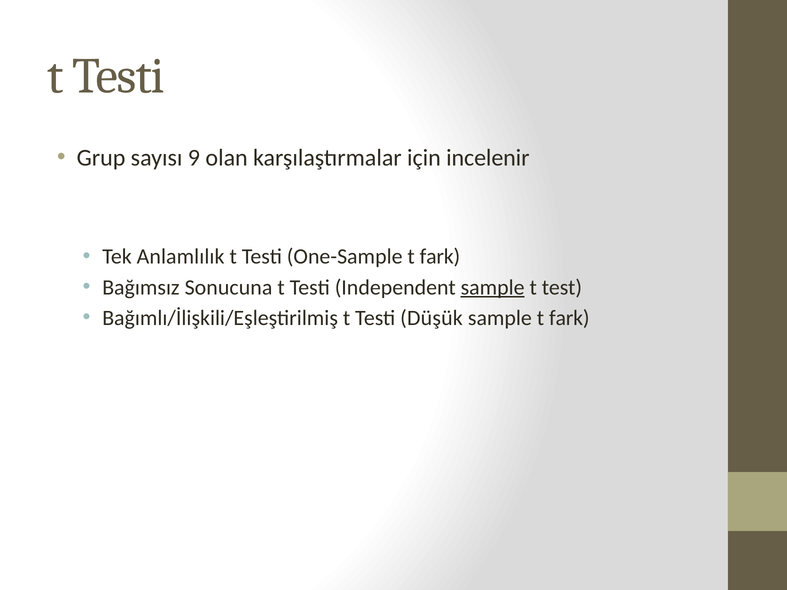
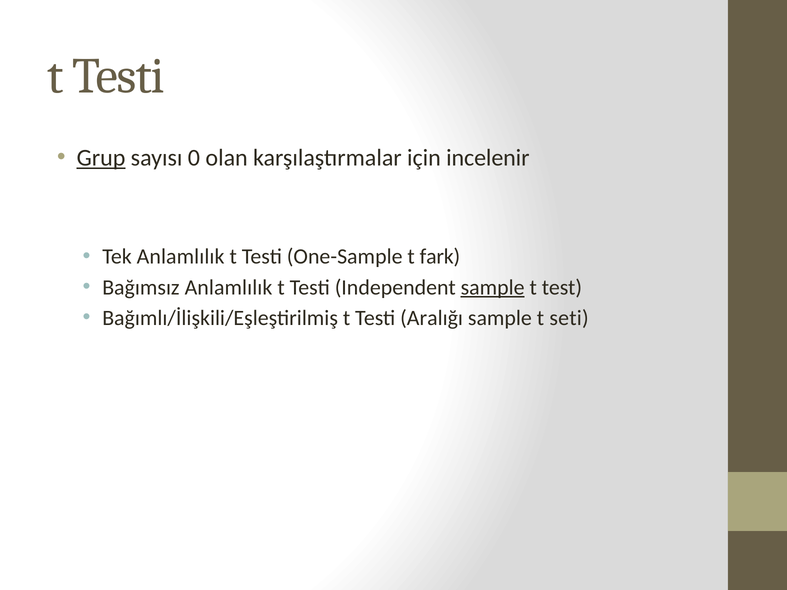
Grup underline: none -> present
9: 9 -> 0
Bağımsız Sonucuna: Sonucuna -> Anlamlılık
Düşük: Düşük -> Aralığı
sample t fark: fark -> seti
